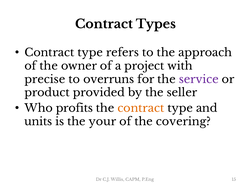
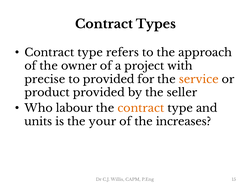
to overruns: overruns -> provided
service colour: purple -> orange
profits: profits -> labour
covering: covering -> increases
